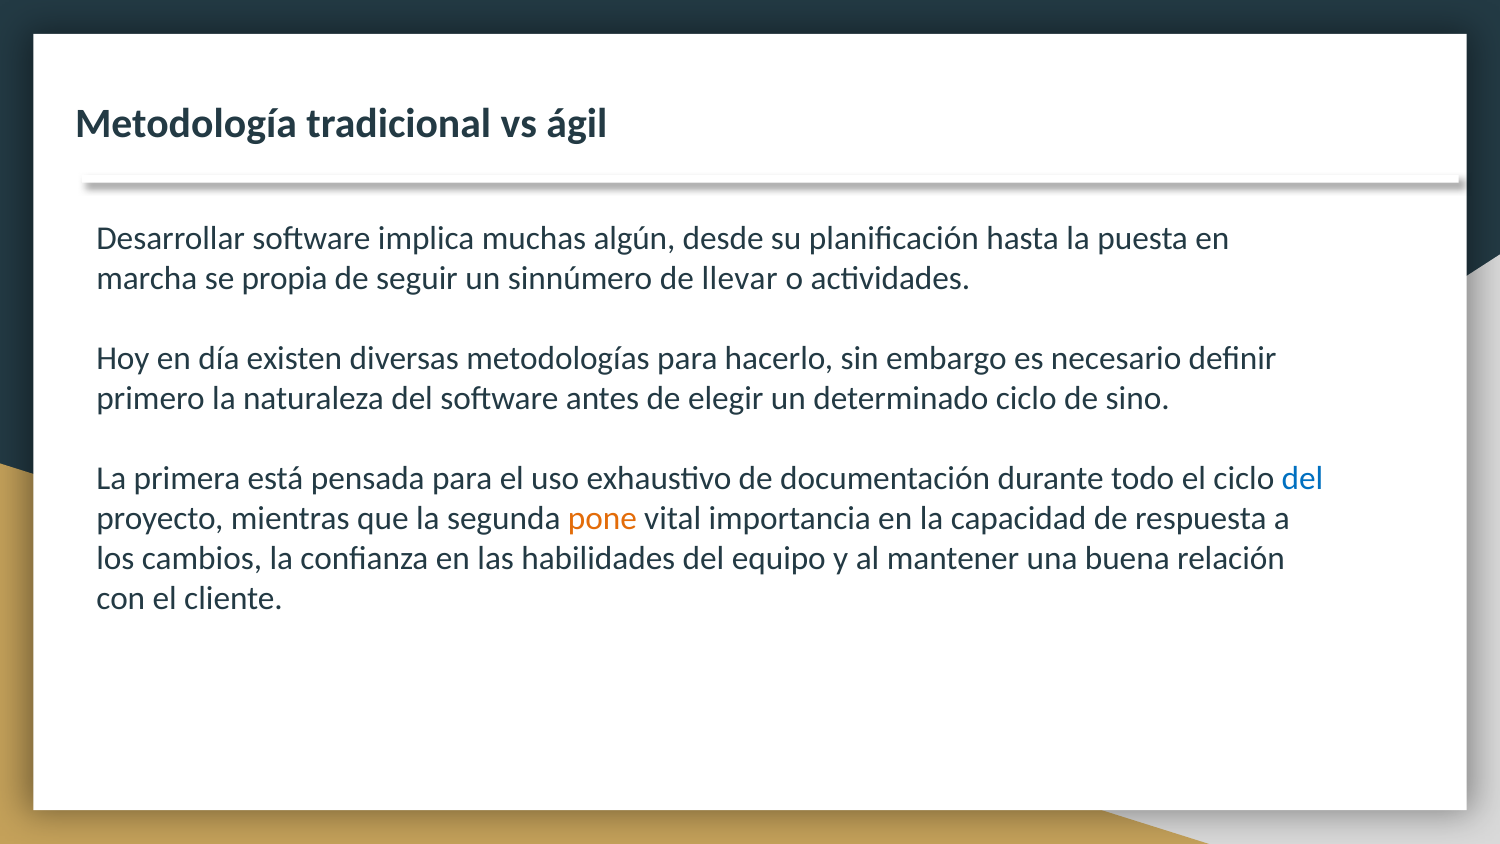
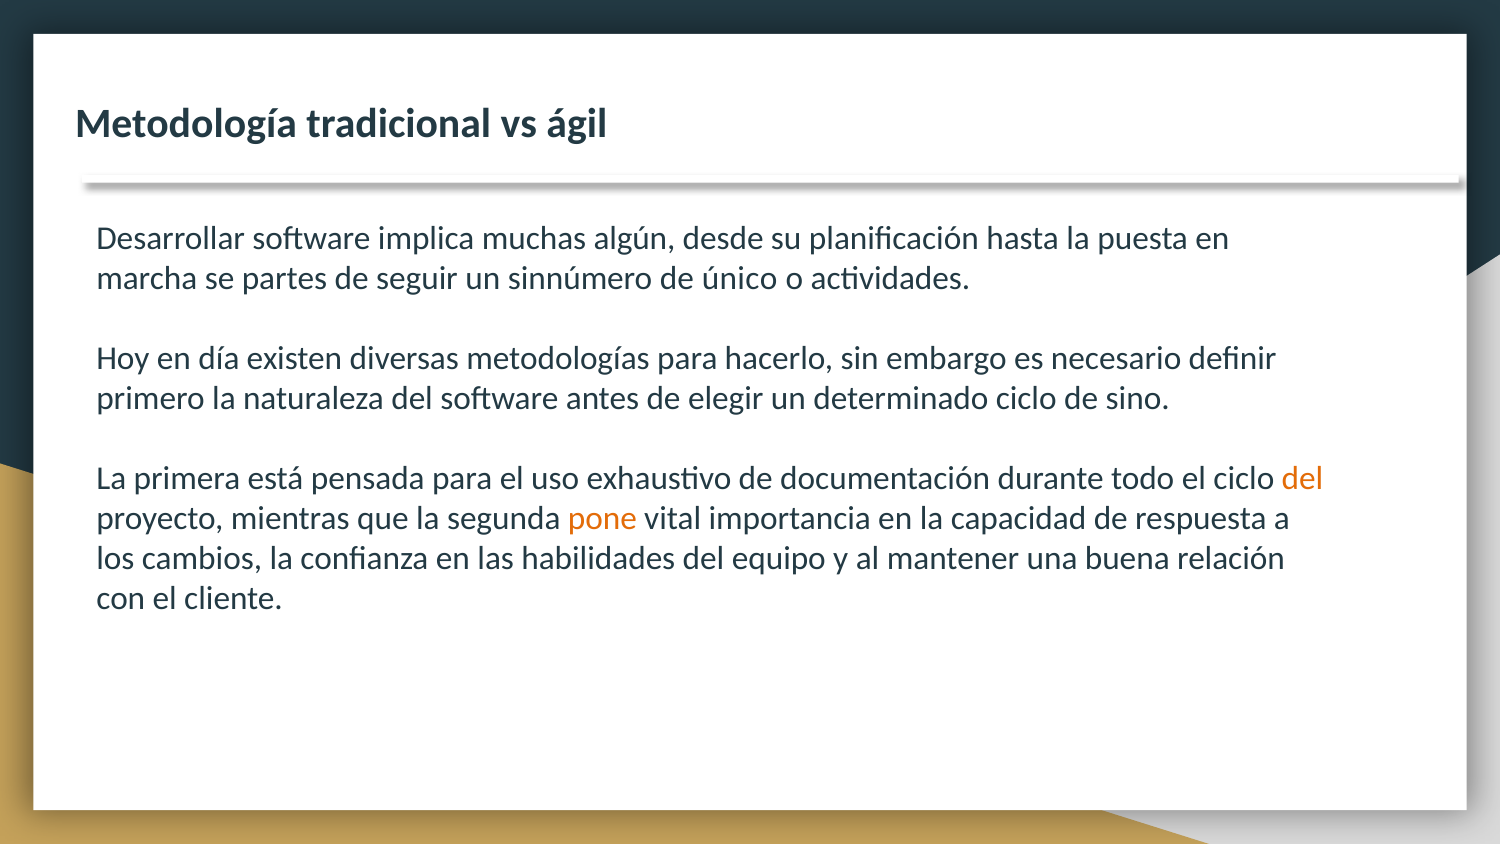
propia: propia -> partes
llevar: llevar -> único
del at (1303, 479) colour: blue -> orange
